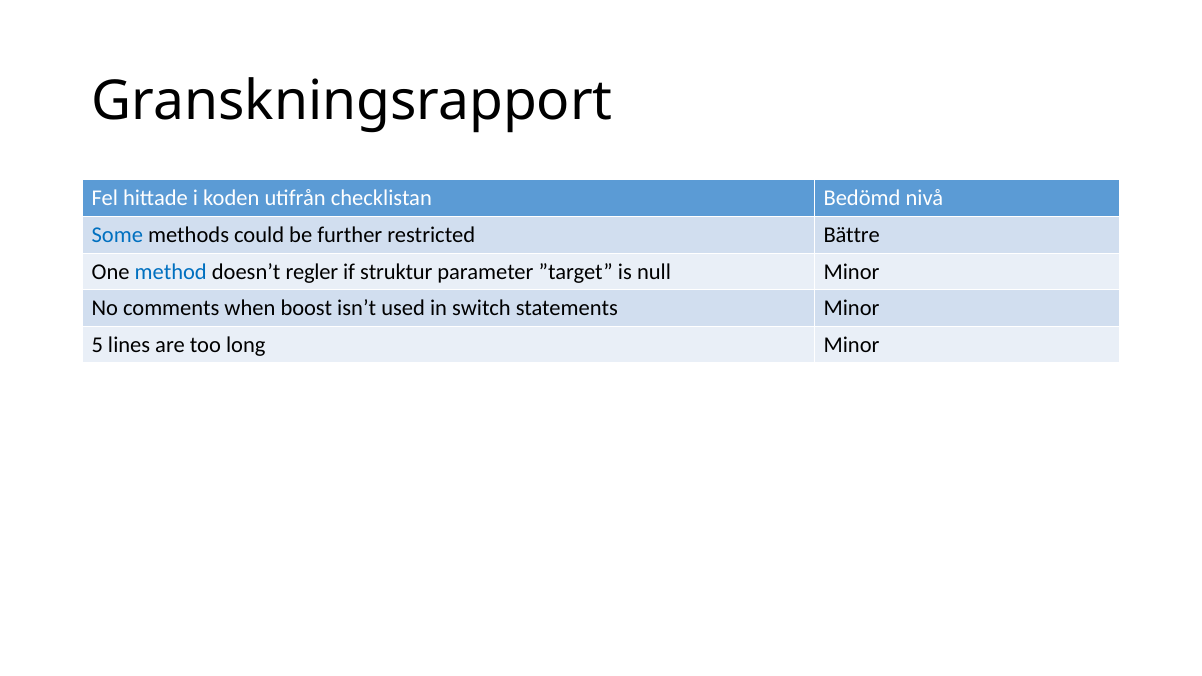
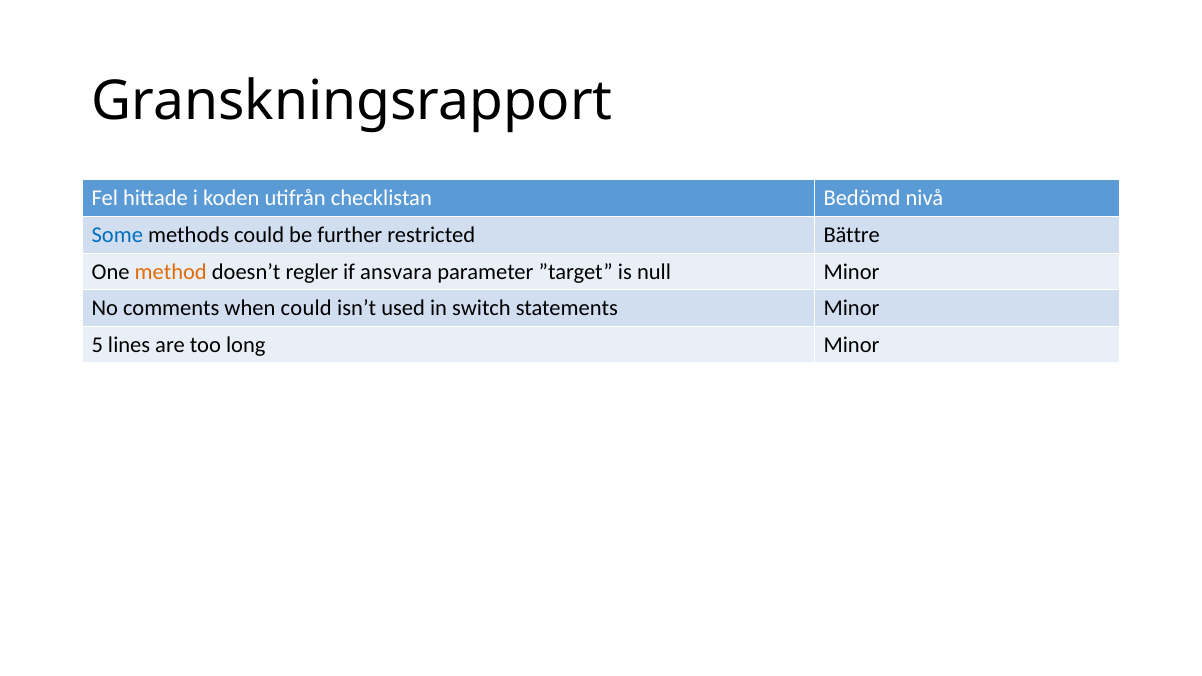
method colour: blue -> orange
struktur: struktur -> ansvara
when boost: boost -> could
